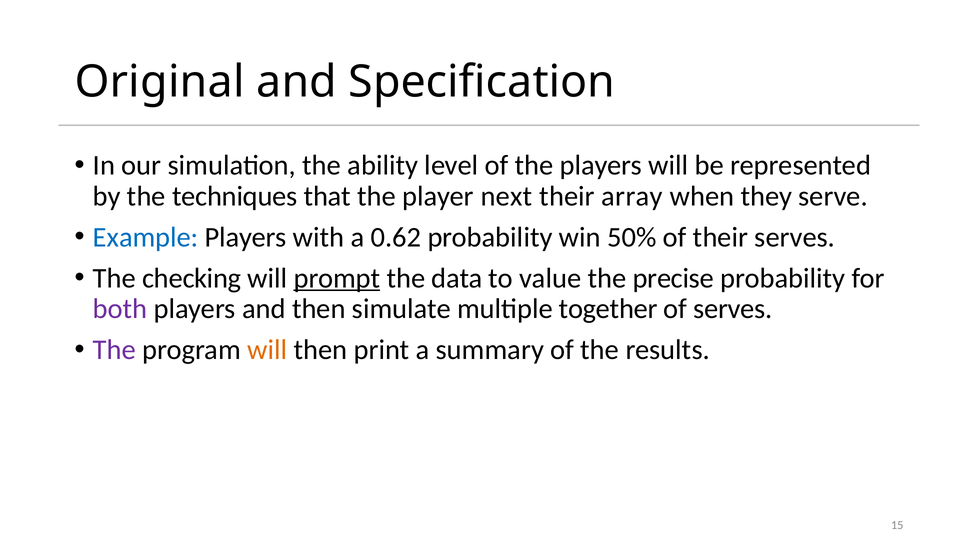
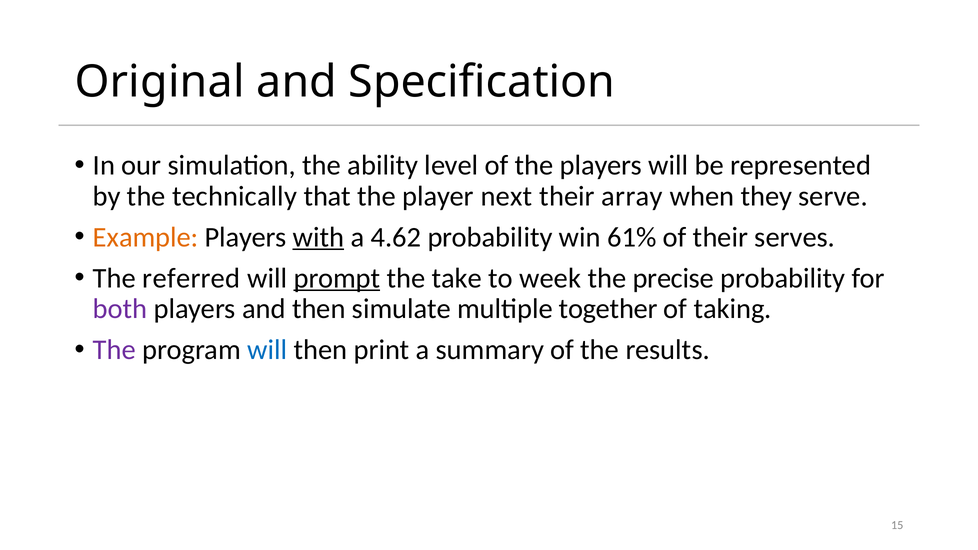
techniques: techniques -> technically
Example colour: blue -> orange
with underline: none -> present
0.62: 0.62 -> 4.62
50%: 50% -> 61%
checking: checking -> referred
data: data -> take
value: value -> week
of serves: serves -> taking
will at (267, 350) colour: orange -> blue
